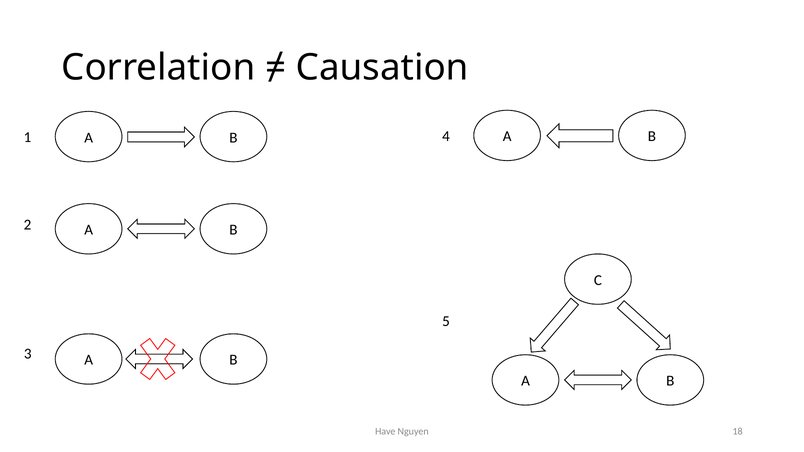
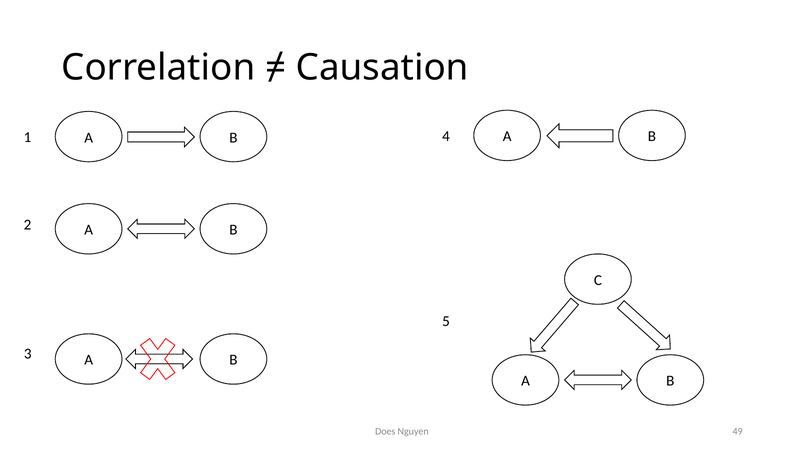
Have: Have -> Does
18: 18 -> 49
